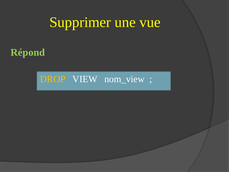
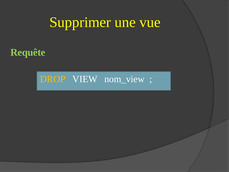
Répond: Répond -> Requête
